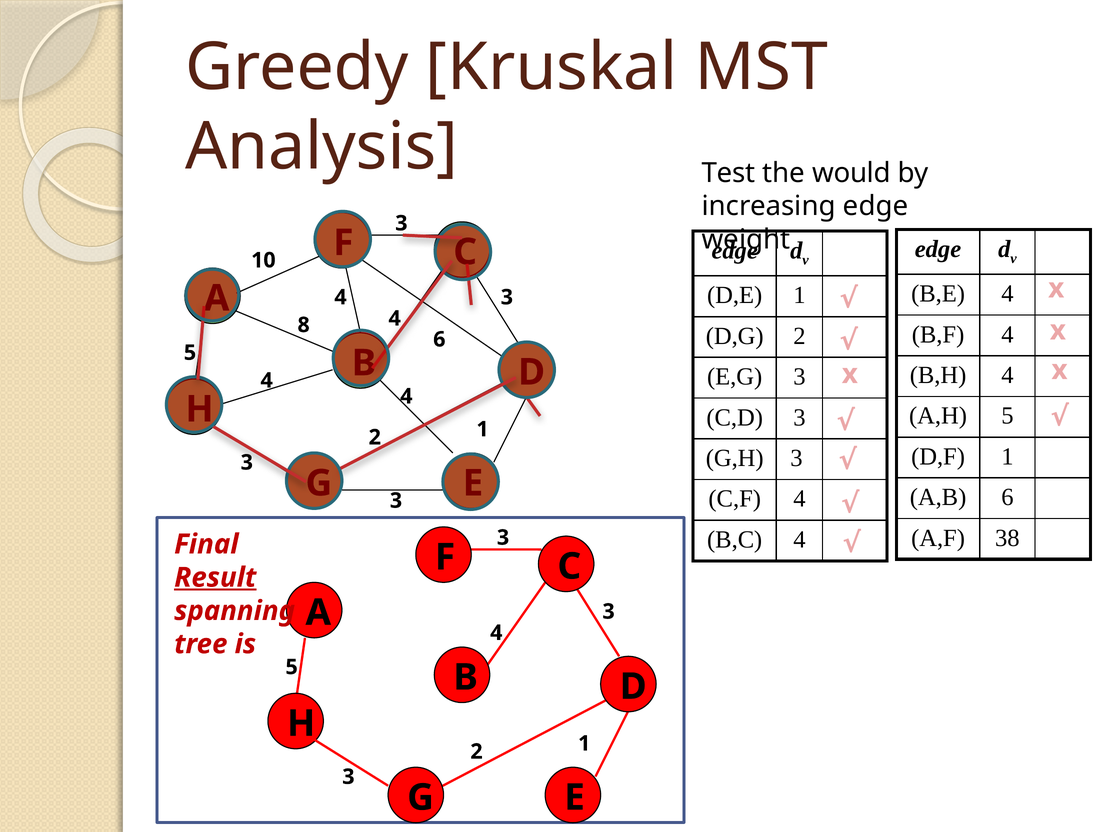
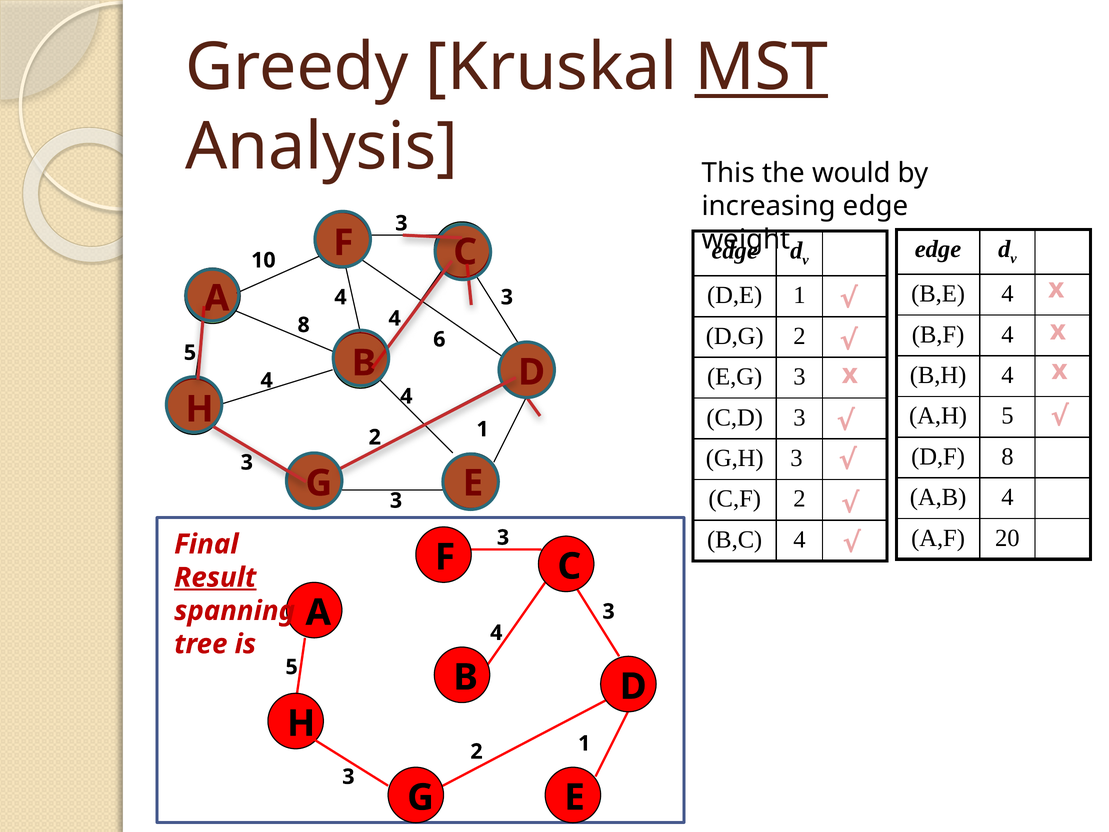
MST underline: none -> present
Test: Test -> This
D,F 1: 1 -> 8
A,B 6: 6 -> 4
C,F 4: 4 -> 2
38: 38 -> 20
